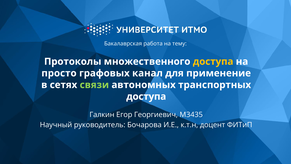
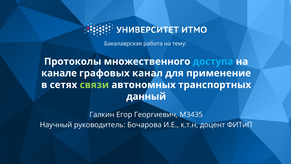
доступа at (213, 61) colour: yellow -> light blue
просто: просто -> канале
доступа at (146, 96): доступа -> данный
